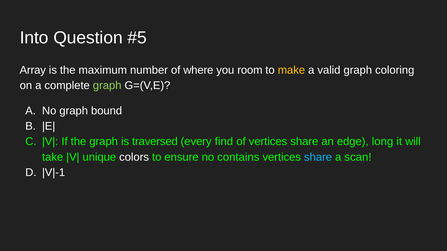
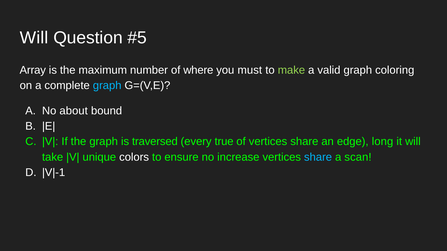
Into at (34, 38): Into -> Will
room: room -> must
make colour: yellow -> light green
graph at (107, 86) colour: light green -> light blue
No graph: graph -> about
find: find -> true
contains: contains -> increase
